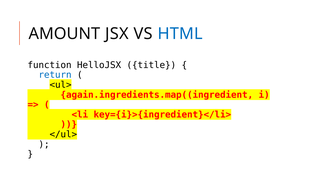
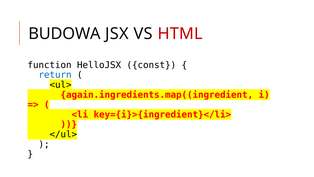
AMOUNT: AMOUNT -> BUDOWA
HTML colour: blue -> red
title: title -> const
